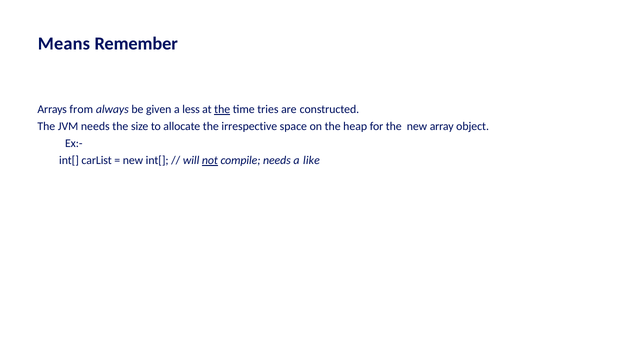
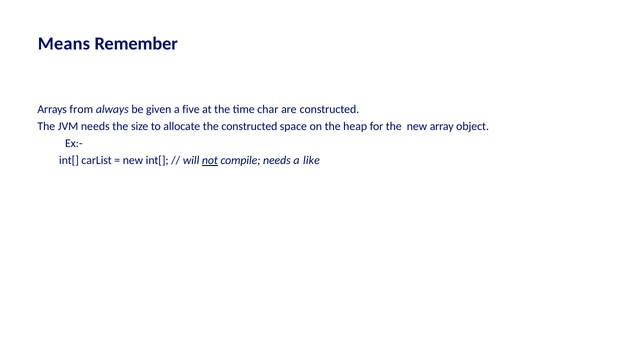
less: less -> five
the at (222, 109) underline: present -> none
tries: tries -> char
the irrespective: irrespective -> constructed
